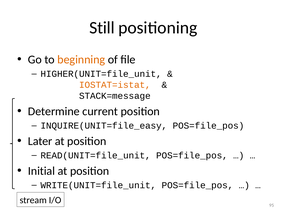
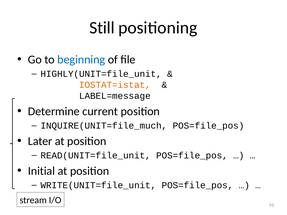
beginning colour: orange -> blue
HIGHER(UNIT=file_unit: HIGHER(UNIT=file_unit -> HIGHLY(UNIT=file_unit
STACK=message: STACK=message -> LABEL=message
INQUIRE(UNIT=file_easy: INQUIRE(UNIT=file_easy -> INQUIRE(UNIT=file_much
